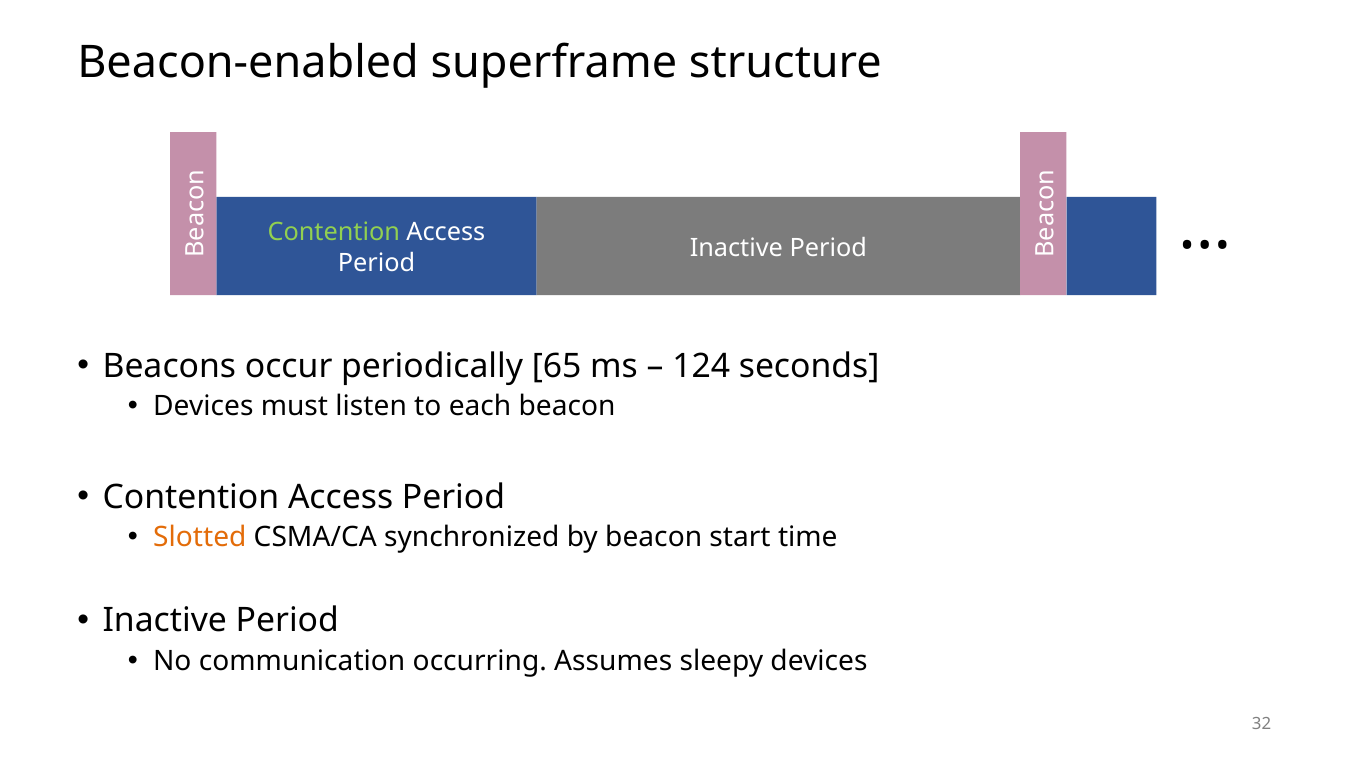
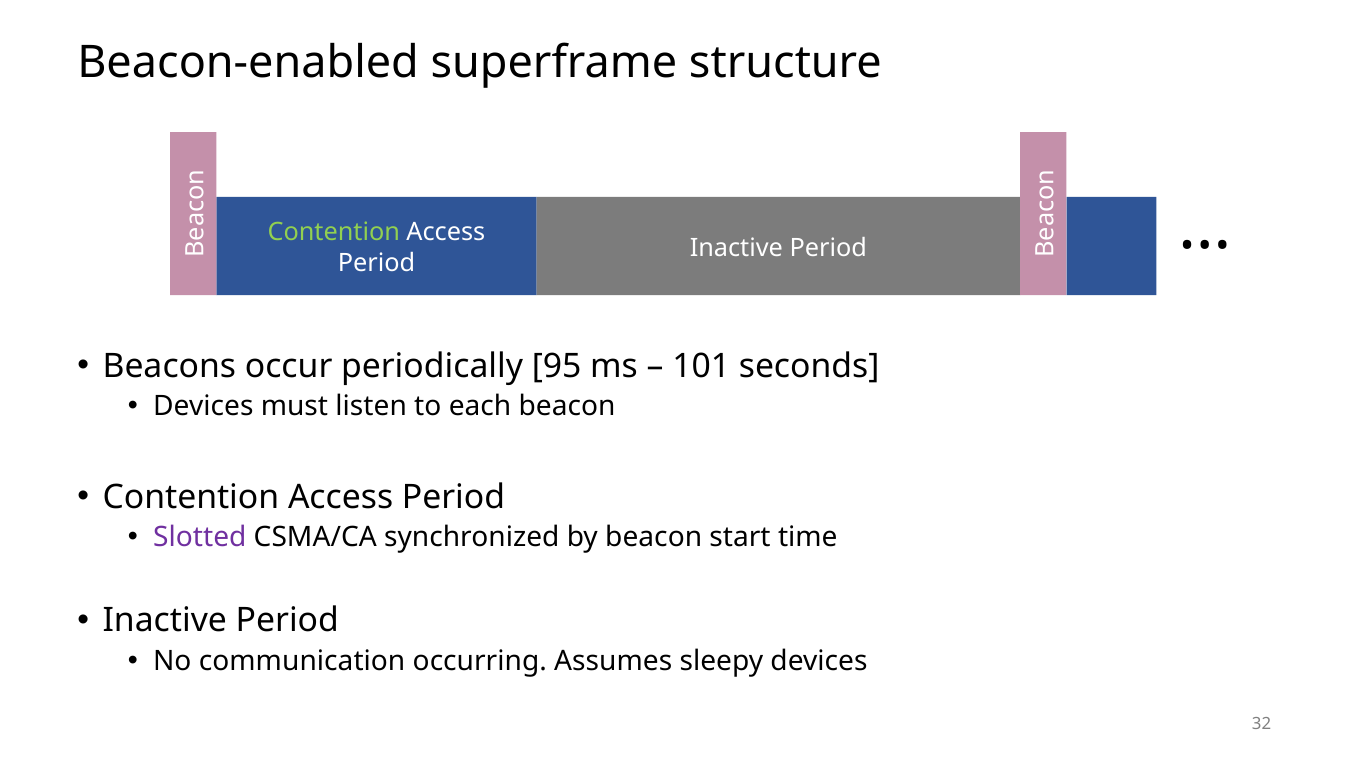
65: 65 -> 95
124: 124 -> 101
Slotted colour: orange -> purple
